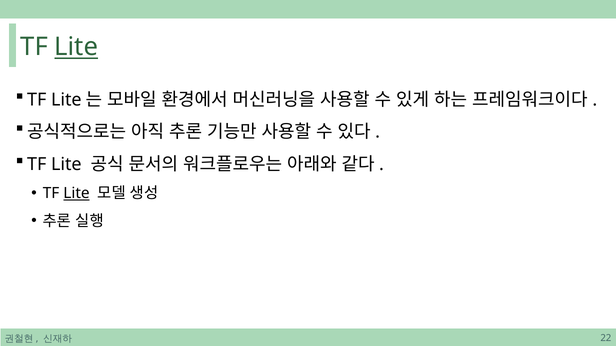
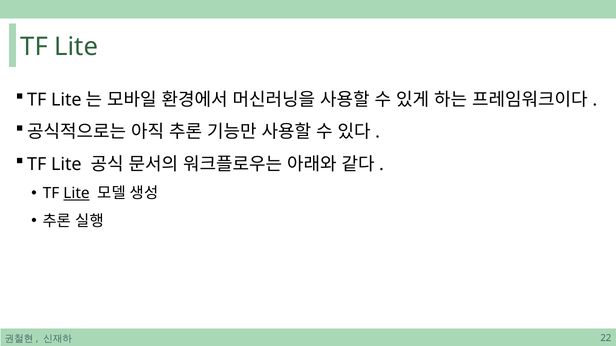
Lite at (76, 47) underline: present -> none
